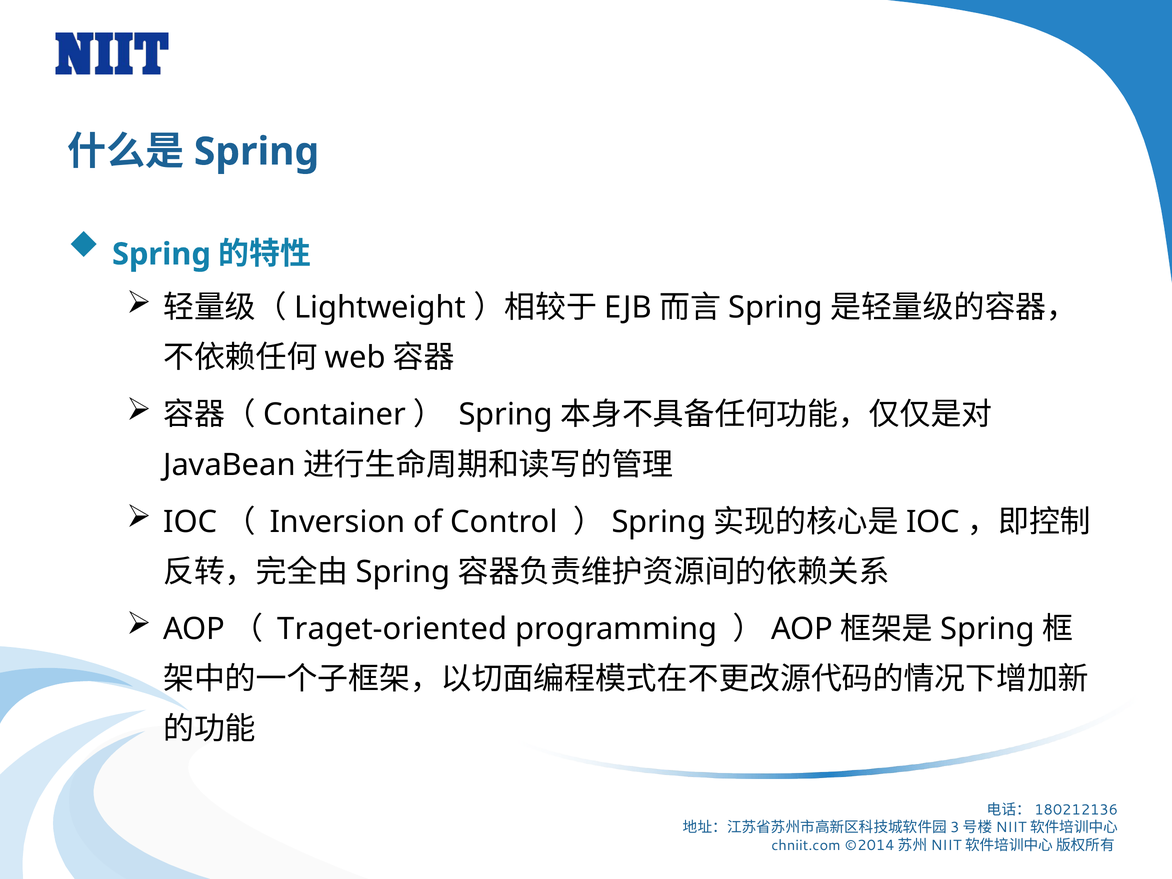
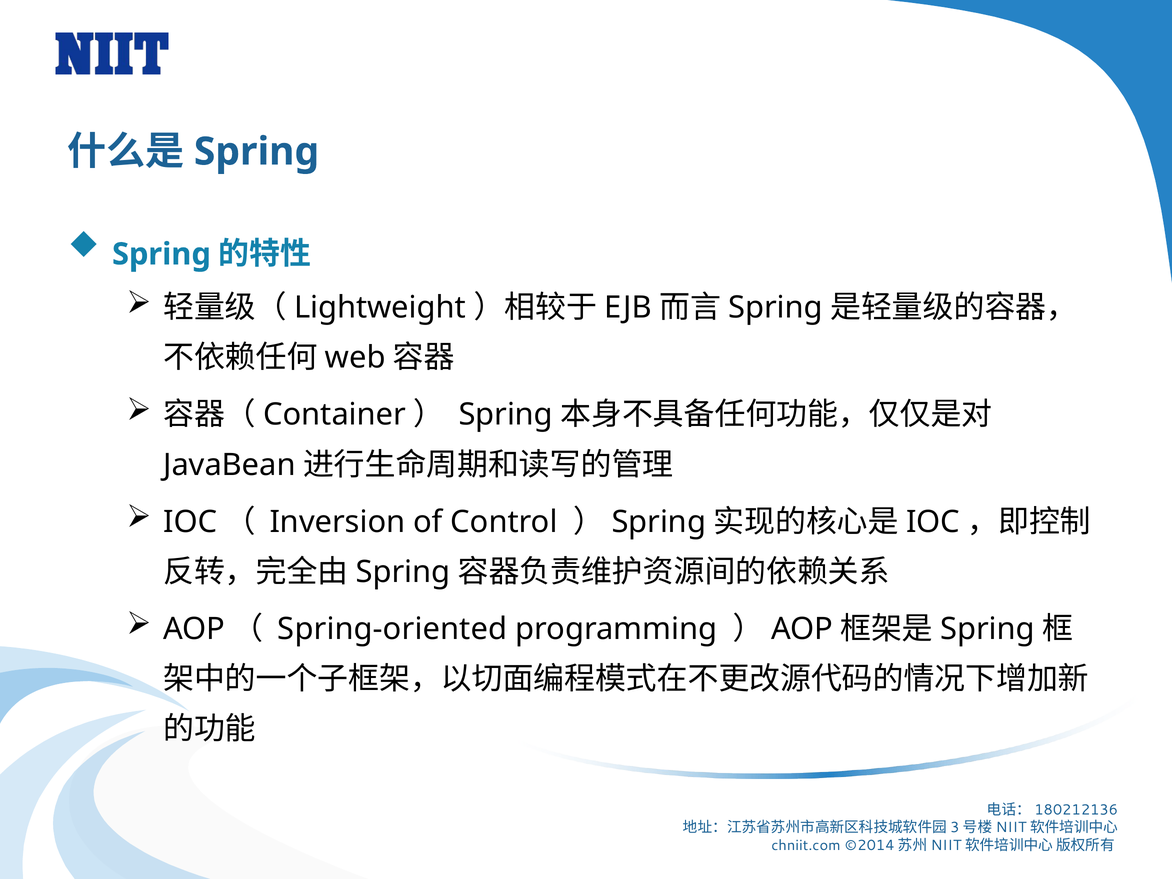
Traget-oriented: Traget-oriented -> Spring-oriented
